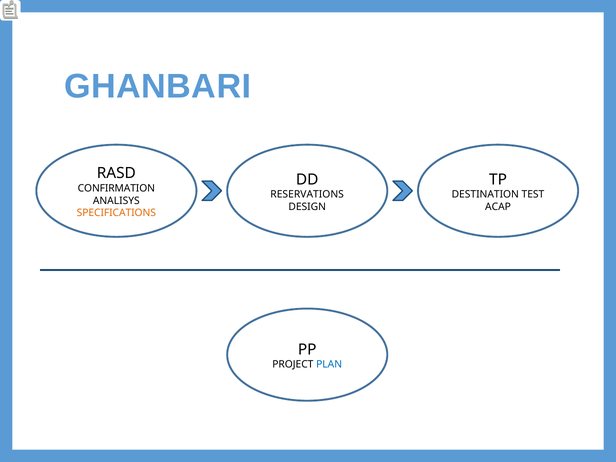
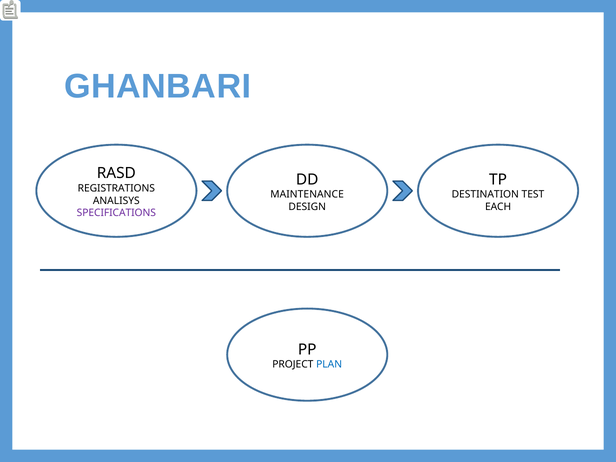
CONFIRMATION: CONFIRMATION -> REGISTRATIONS
RESERVATIONS: RESERVATIONS -> MAINTENANCE
ACAP: ACAP -> EACH
SPECIFICATIONS colour: orange -> purple
